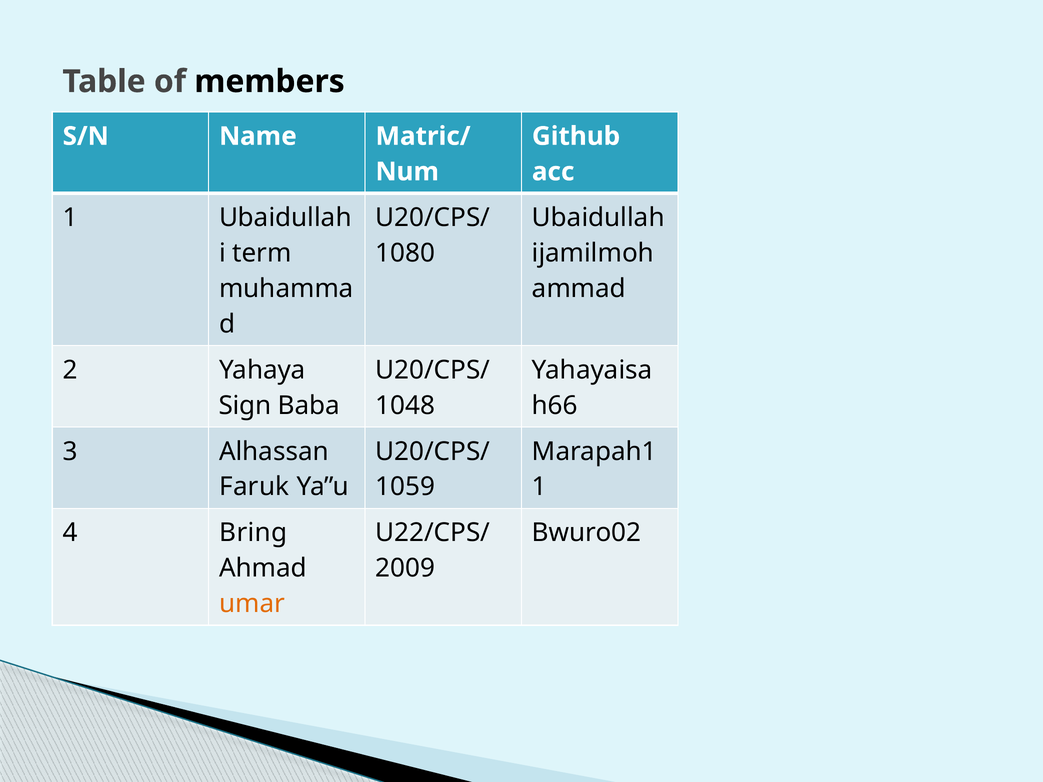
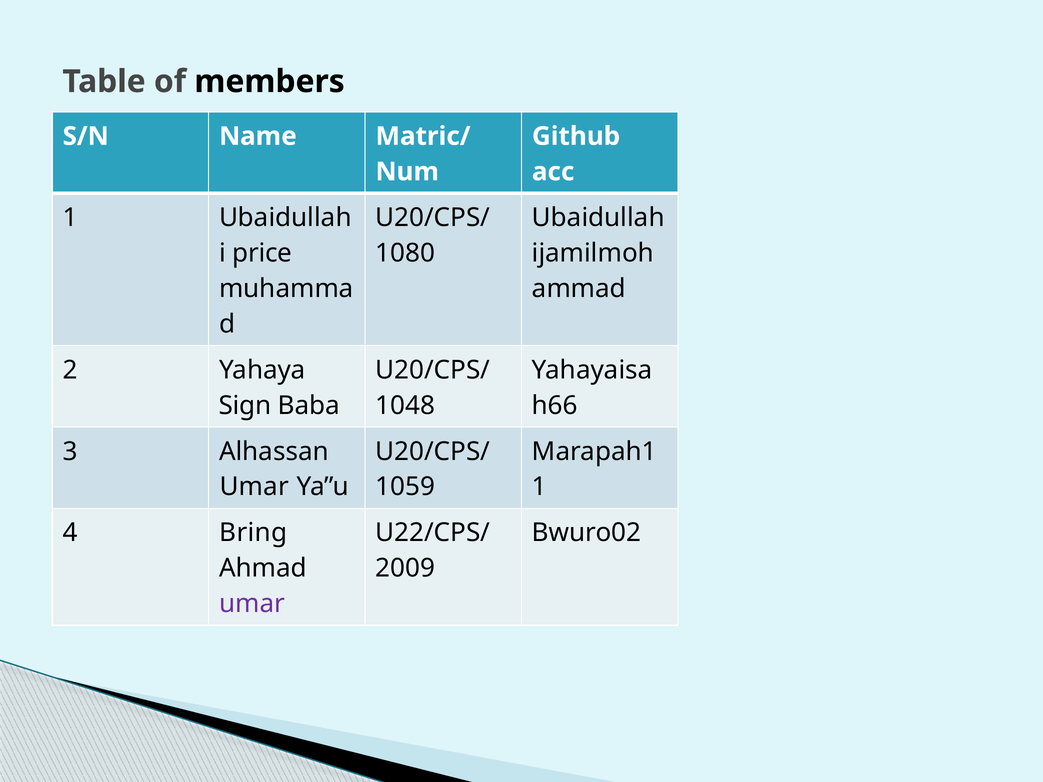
term: term -> price
Faruk at (254, 487): Faruk -> Umar
umar at (252, 604) colour: orange -> purple
